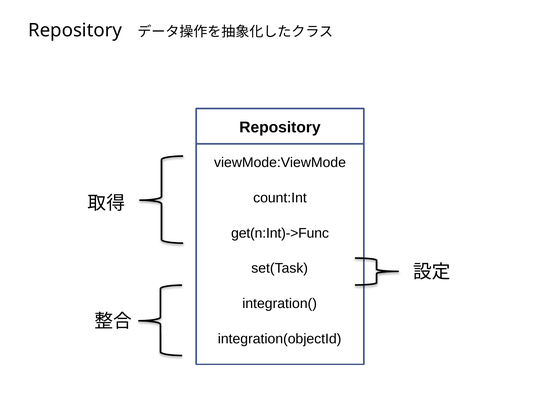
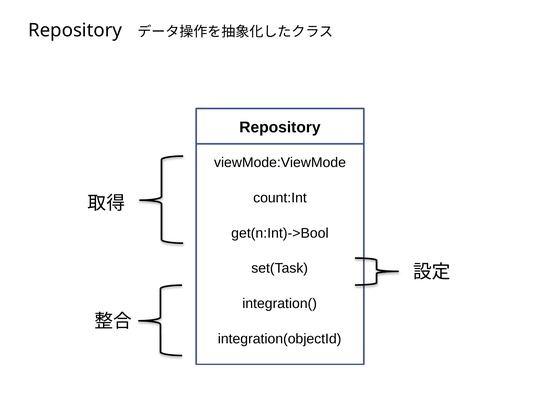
get(n:Int)->Func: get(n:Int)->Func -> get(n:Int)->Bool
